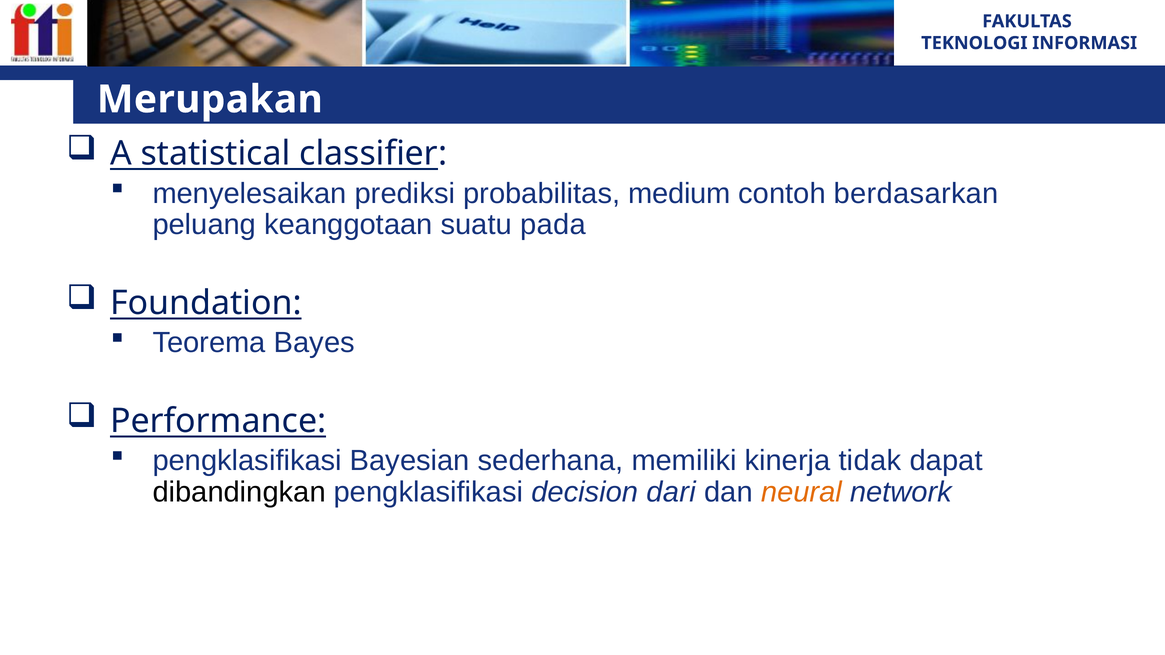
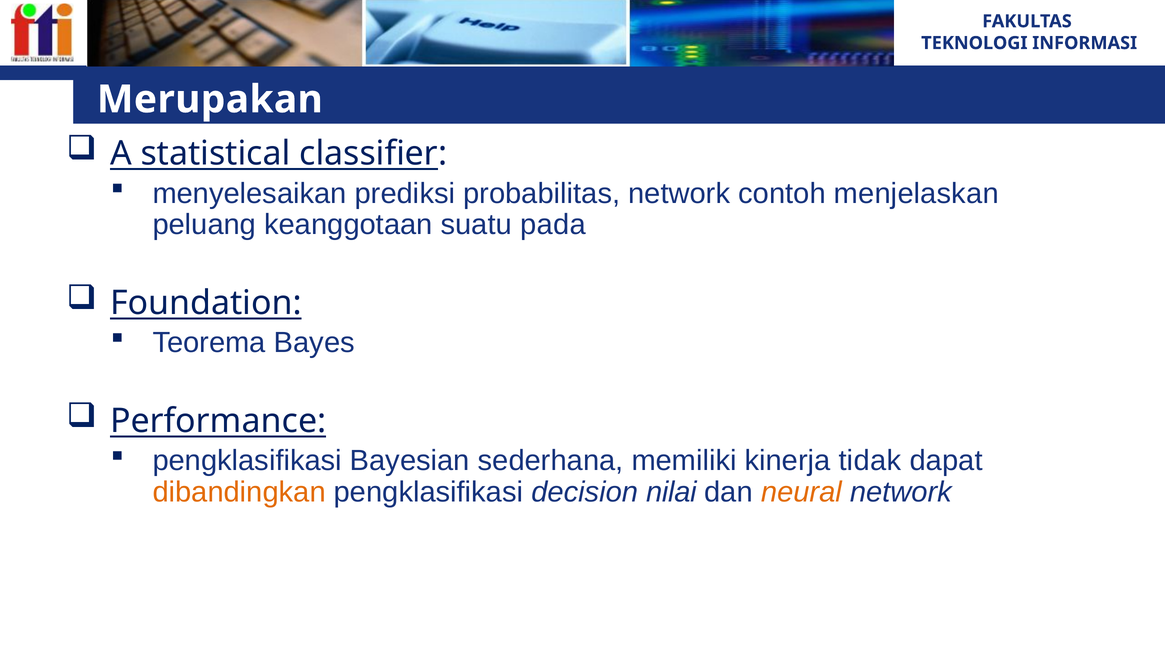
probabilitas medium: medium -> network
berdasarkan: berdasarkan -> menjelaskan
dibandingkan colour: black -> orange
dari: dari -> nilai
